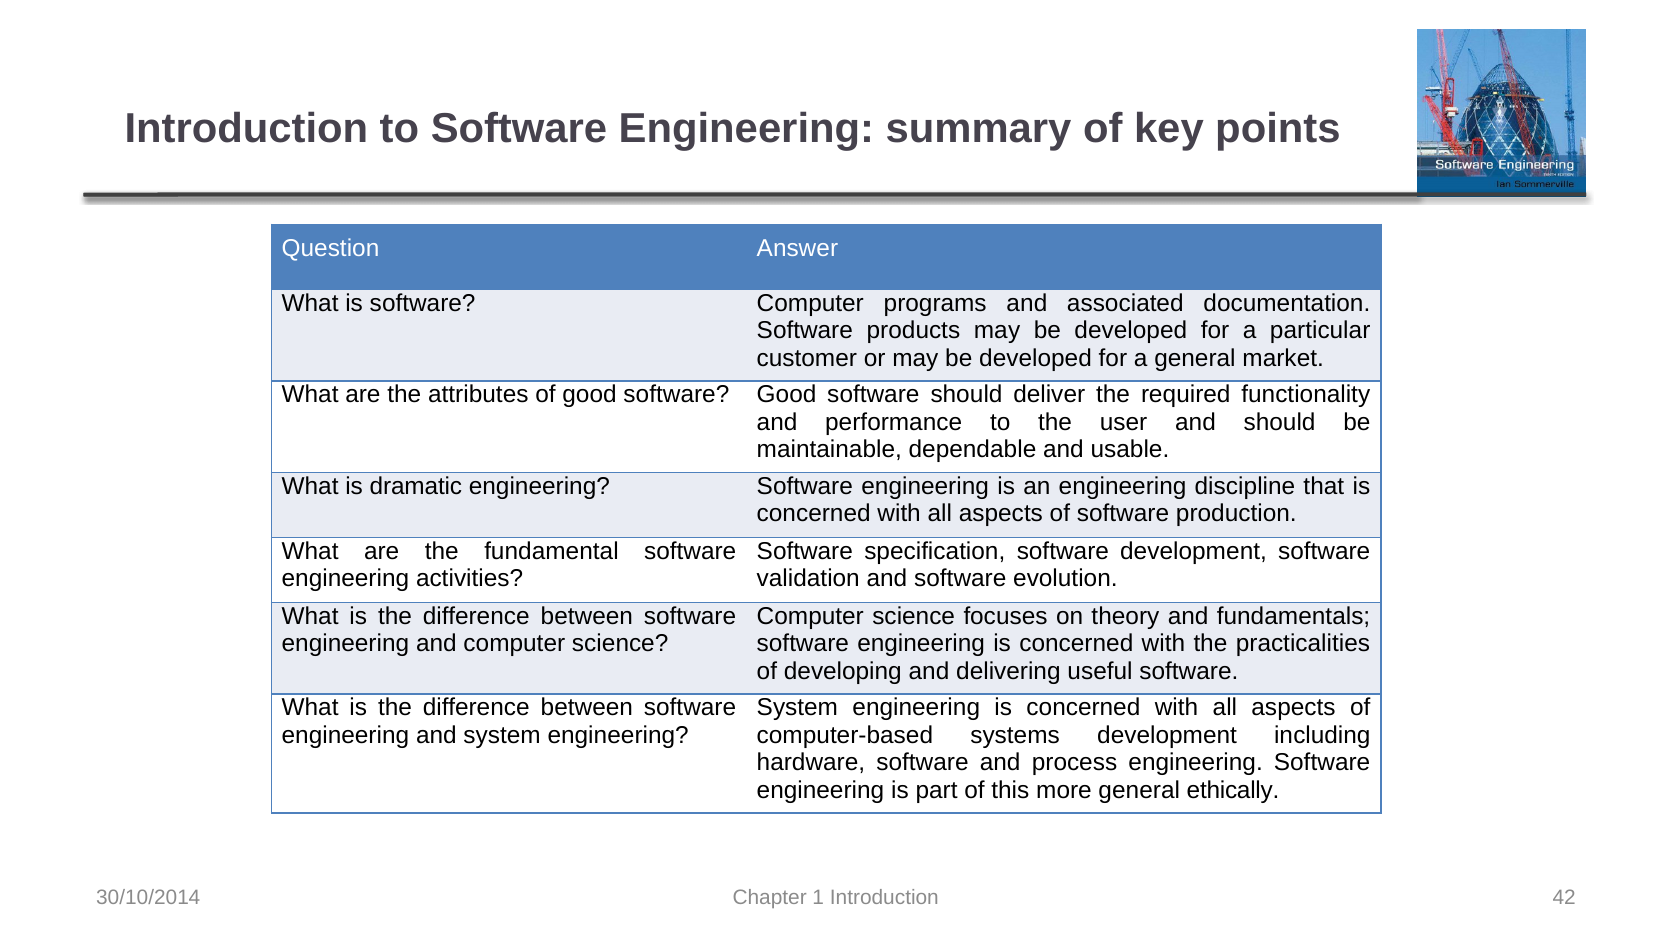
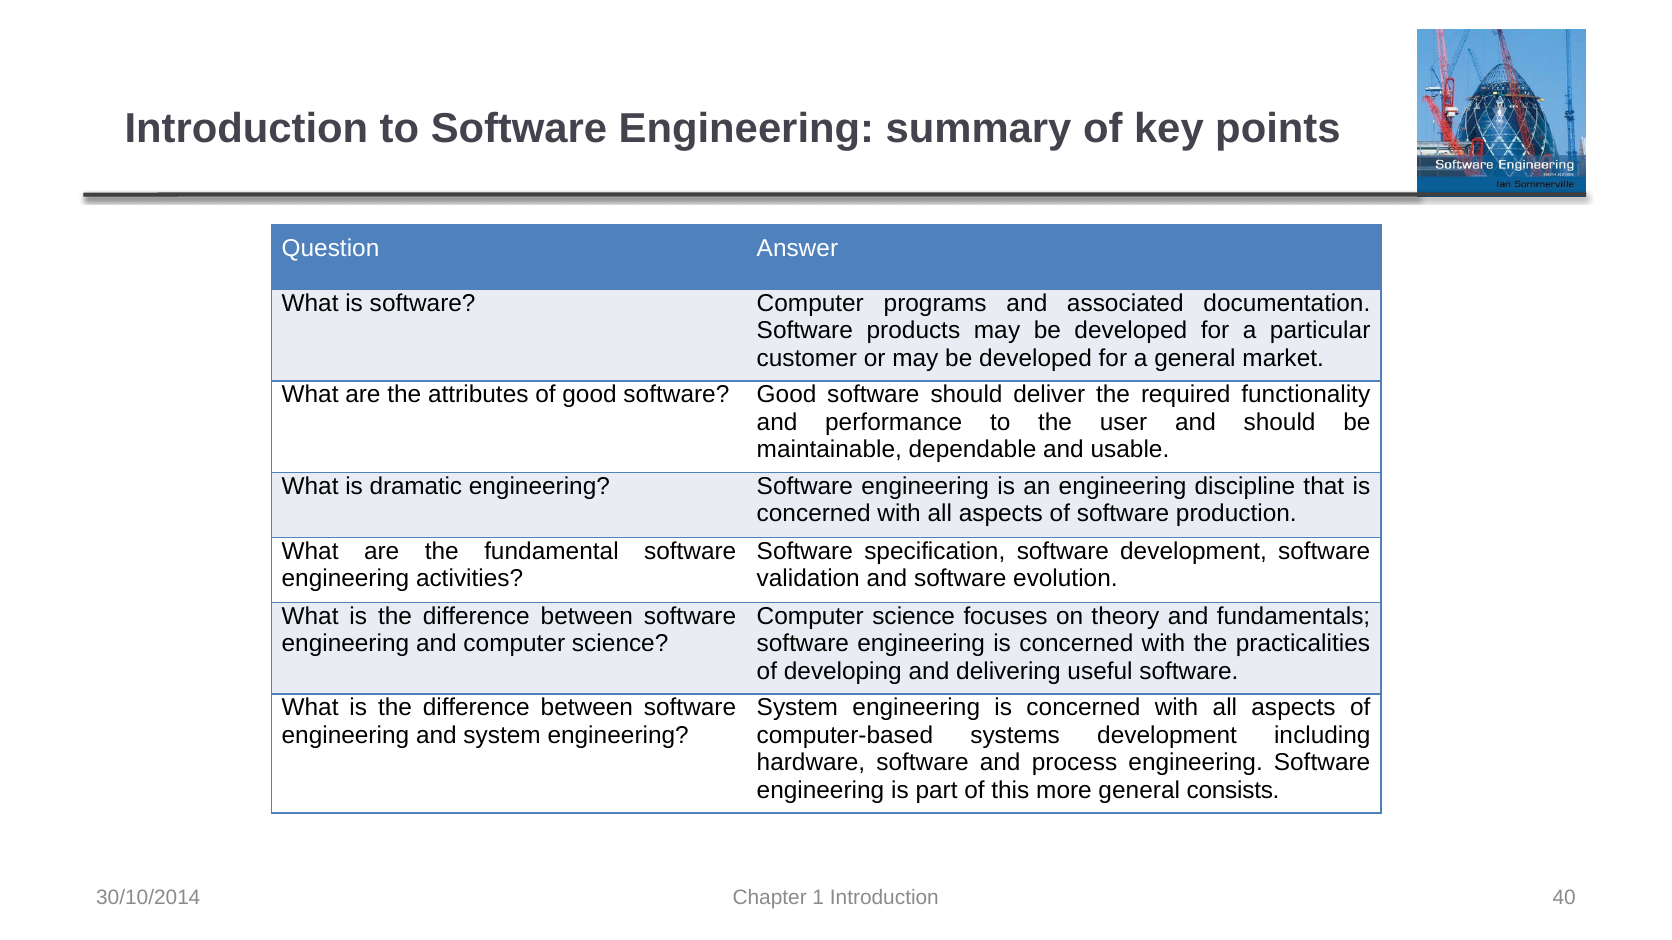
ethically: ethically -> consists
42: 42 -> 40
